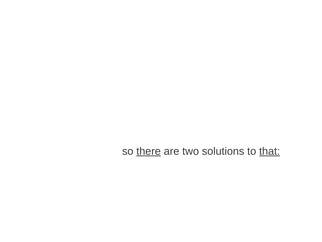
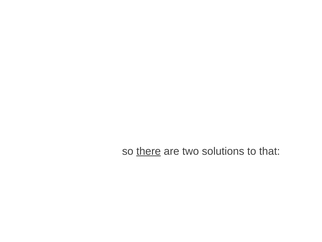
that underline: present -> none
